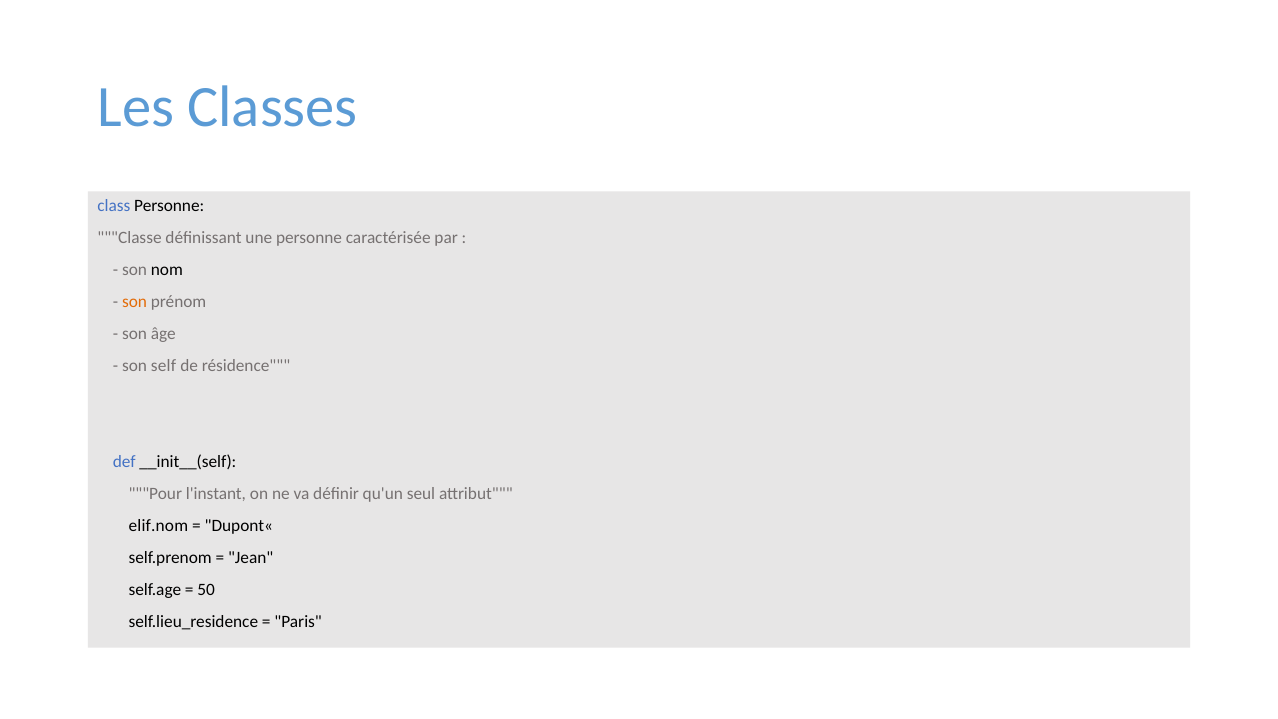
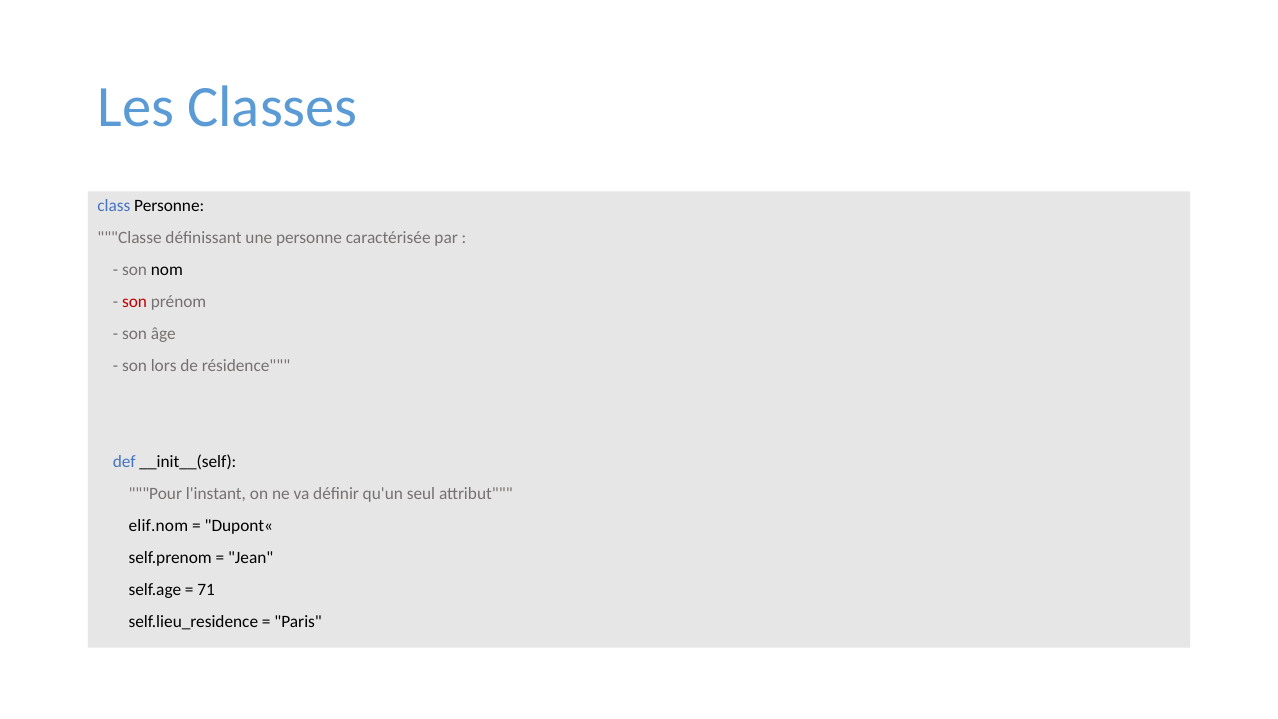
son at (135, 302) colour: orange -> red
self: self -> lors
50: 50 -> 71
